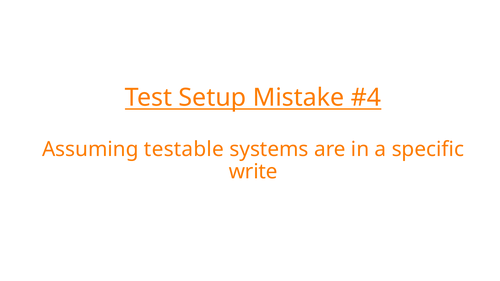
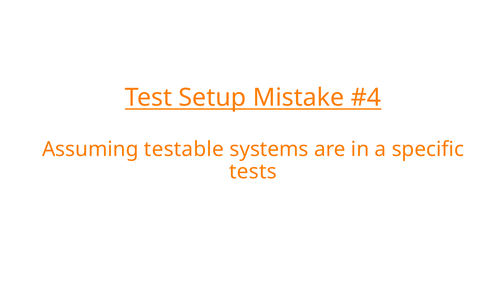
write: write -> tests
